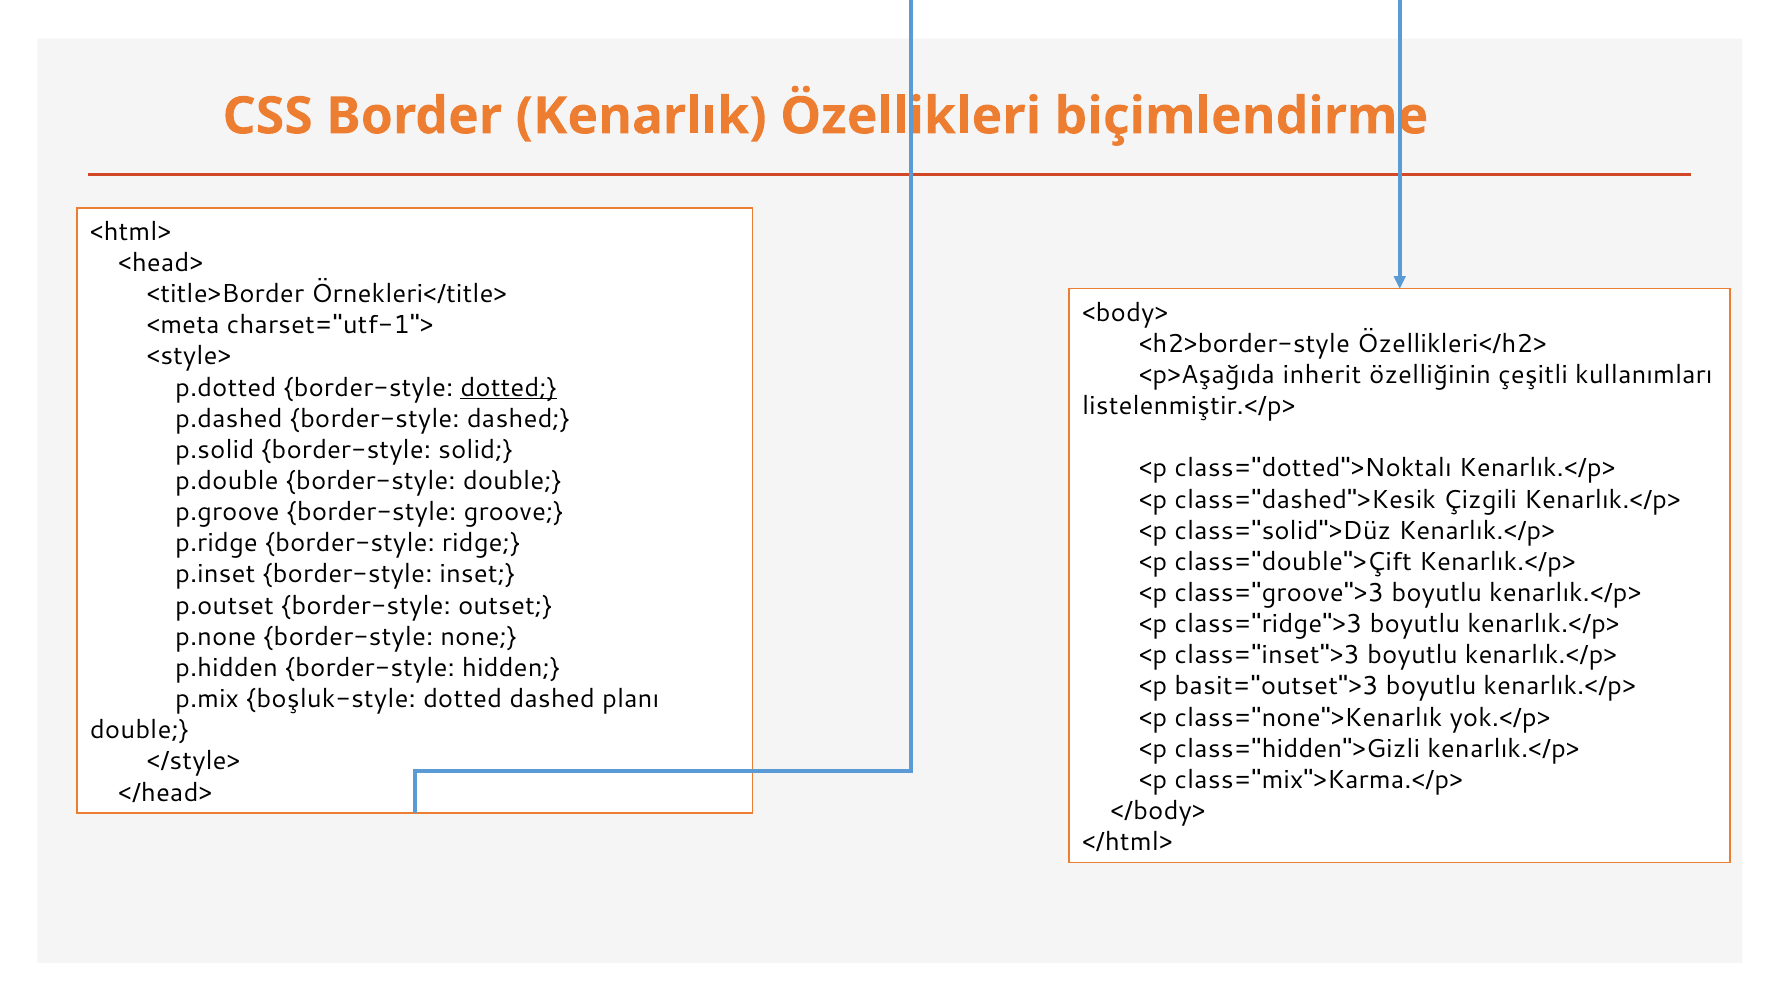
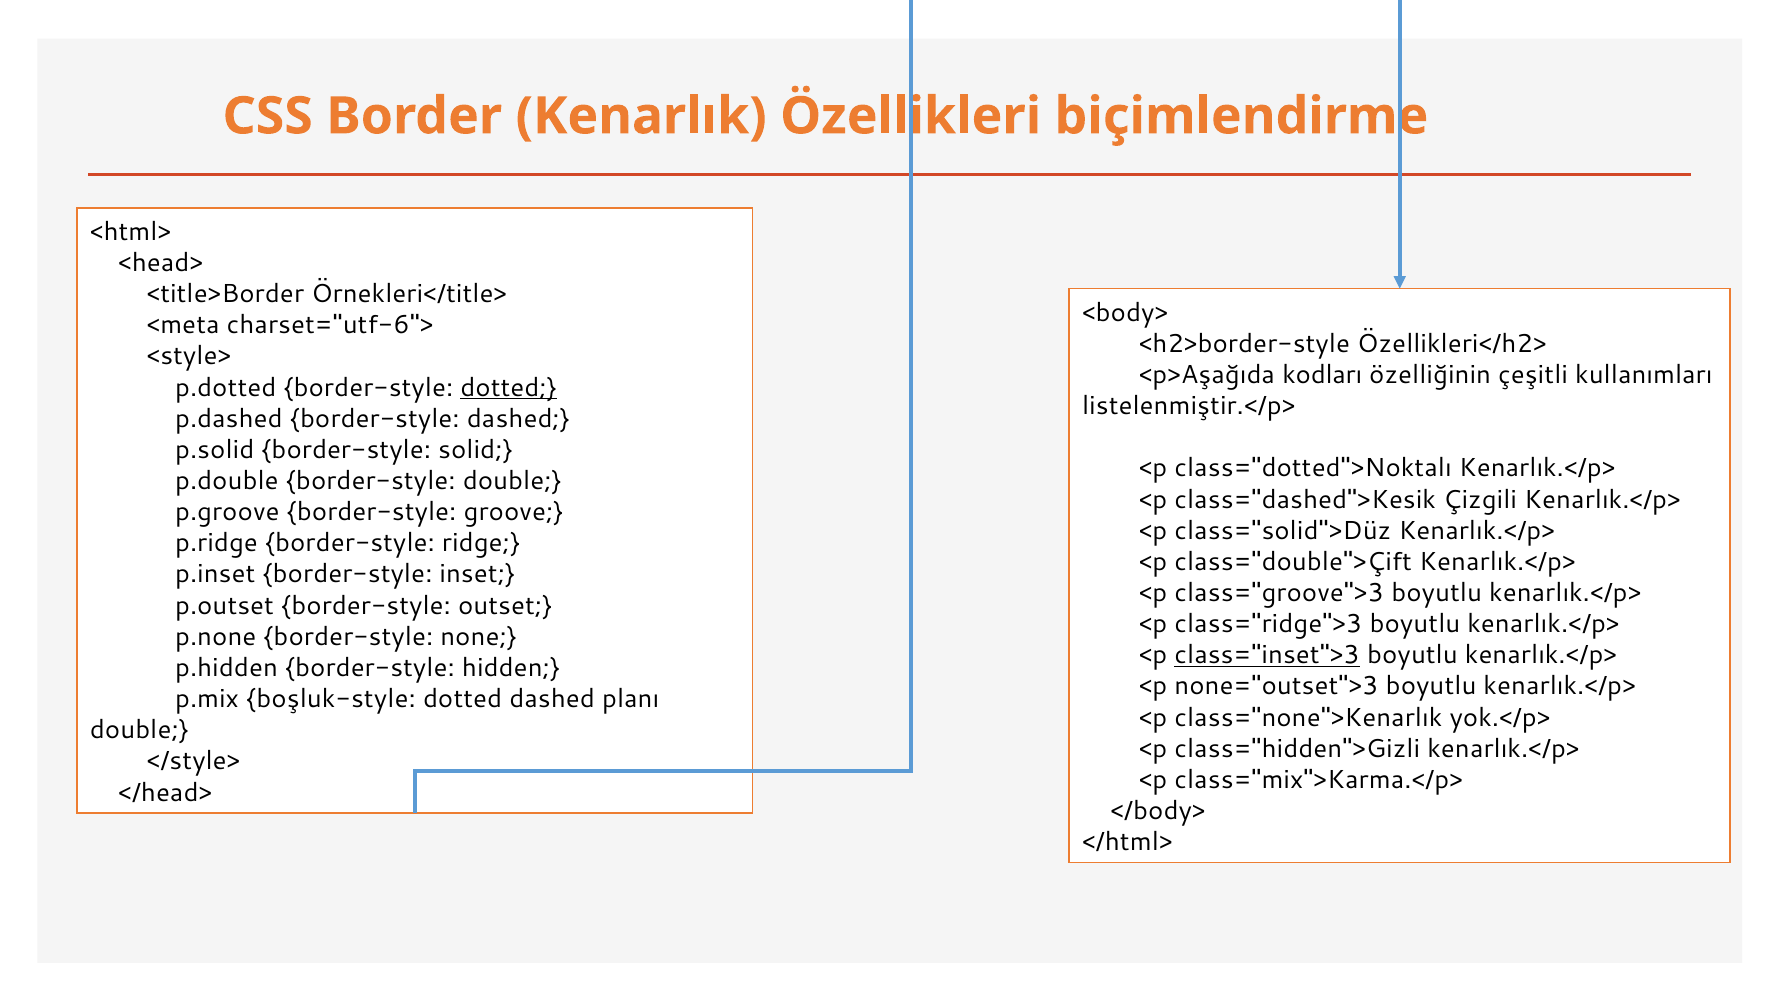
charset="utf-1">: charset="utf-1"> -> charset="utf-6">
inherit: inherit -> kodları
class="inset">3 underline: none -> present
basit="outset">3: basit="outset">3 -> none="outset">3
